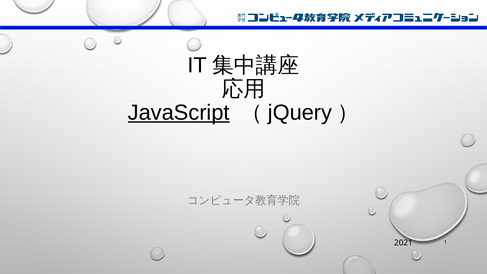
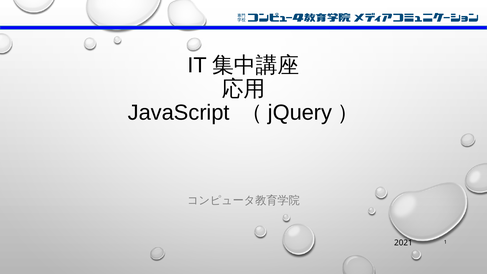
JavaScript underline: present -> none
